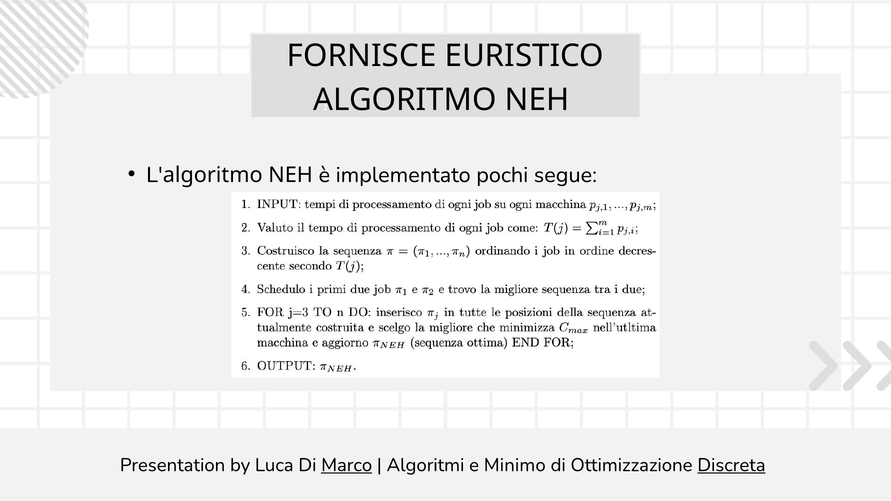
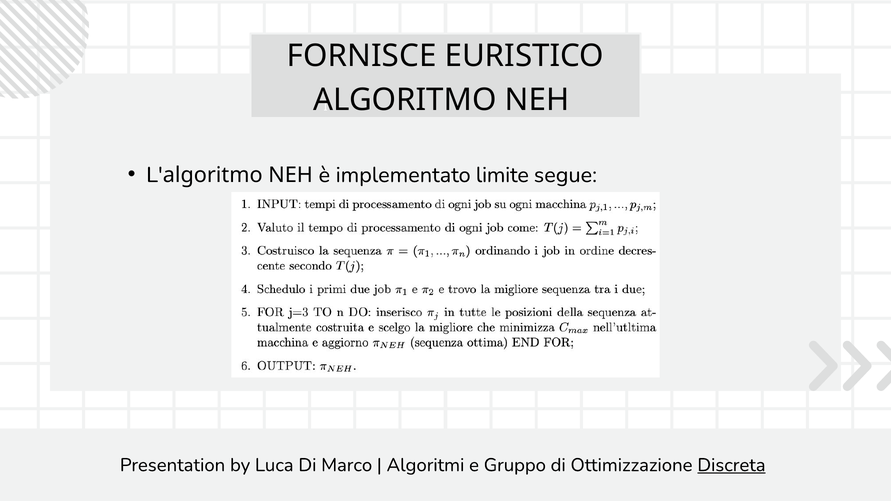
pochi: pochi -> limite
Marco underline: present -> none
Minimo: Minimo -> Gruppo
